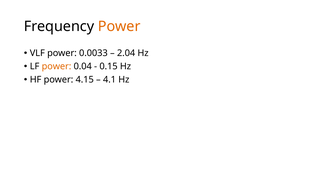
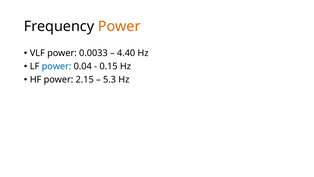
2.04: 2.04 -> 4.40
power at (57, 66) colour: orange -> blue
4.15: 4.15 -> 2.15
4.1: 4.1 -> 5.3
